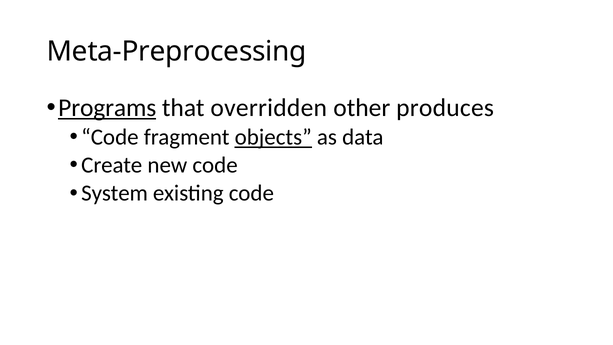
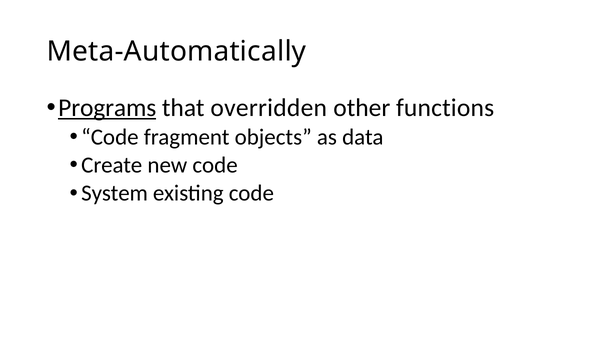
Meta-Preprocessing: Meta-Preprocessing -> Meta-Automatically
produces: produces -> functions
objects underline: present -> none
